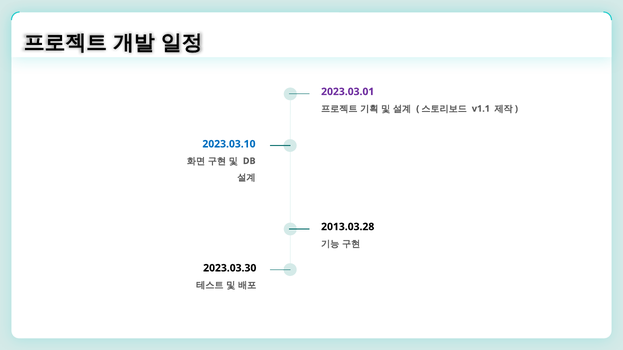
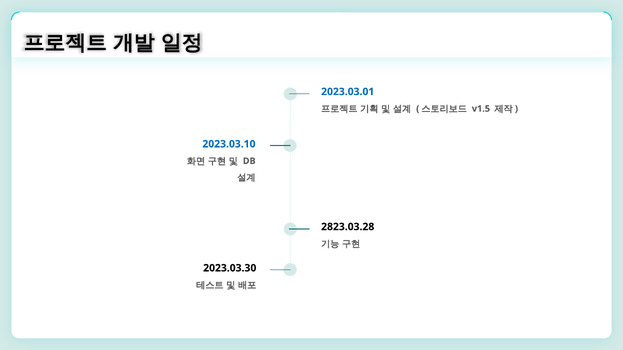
2023.03.01 colour: purple -> blue
v1.1: v1.1 -> v1.5
2013.03.28: 2013.03.28 -> 2823.03.28
